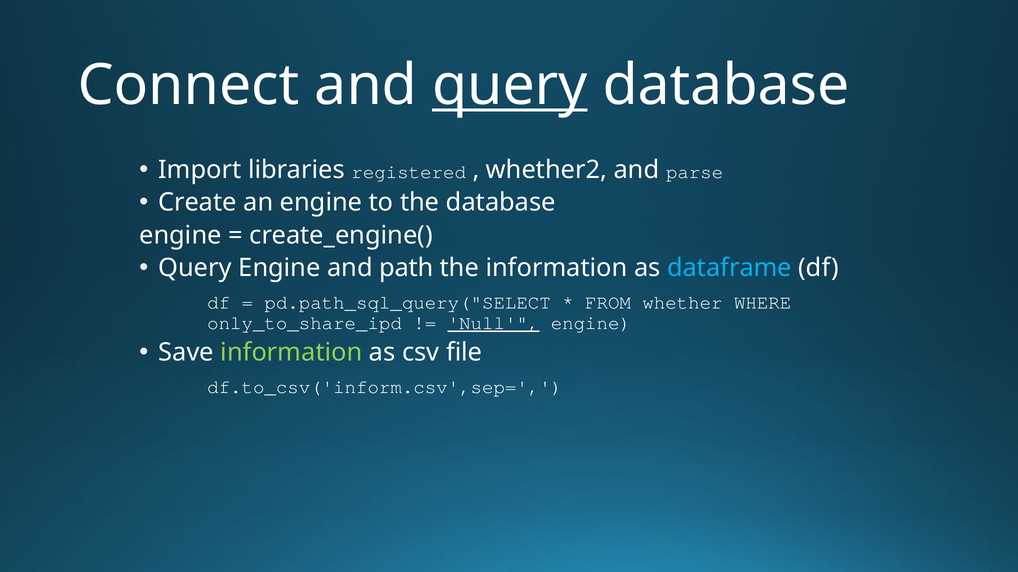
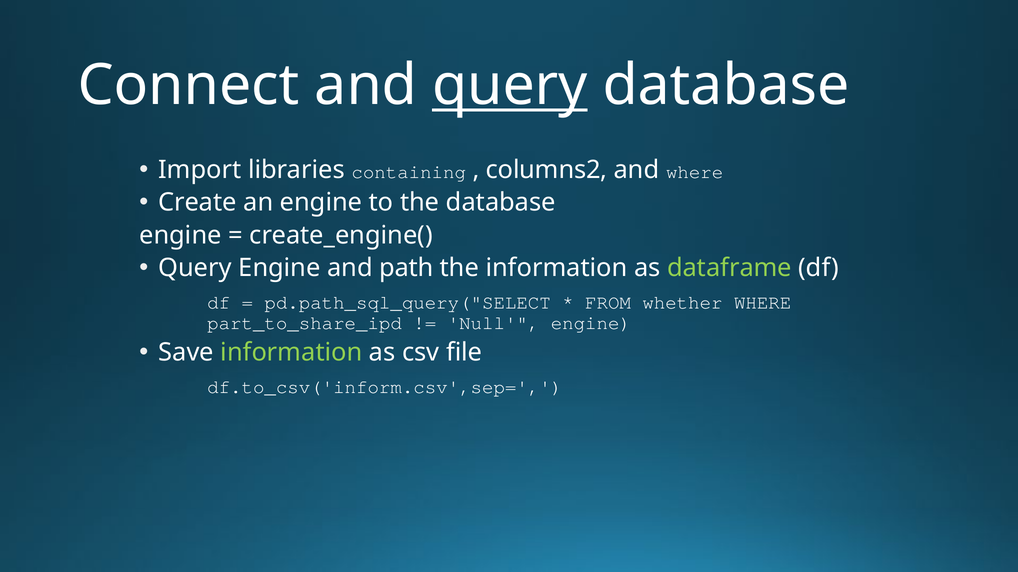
registered: registered -> containing
whether2: whether2 -> columns2
and parse: parse -> where
dataframe colour: light blue -> light green
only_to_share_ipd: only_to_share_ipd -> part_to_share_ipd
Null underline: present -> none
